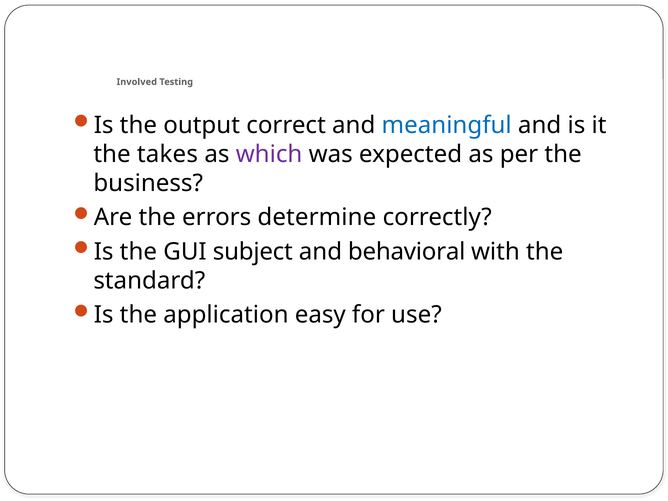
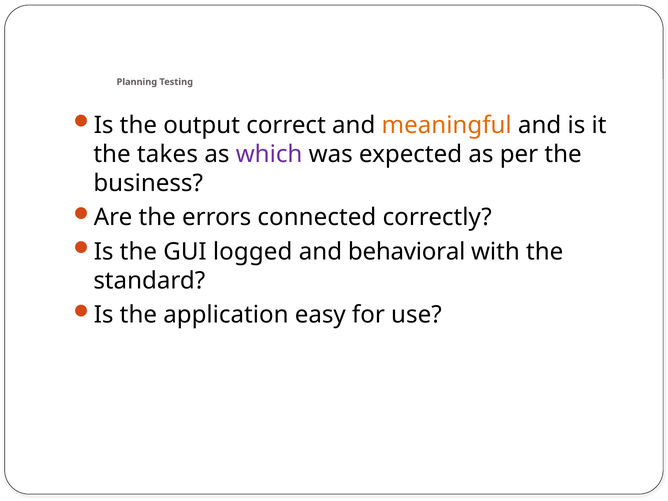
Involved: Involved -> Planning
meaningful colour: blue -> orange
determine: determine -> connected
subject: subject -> logged
